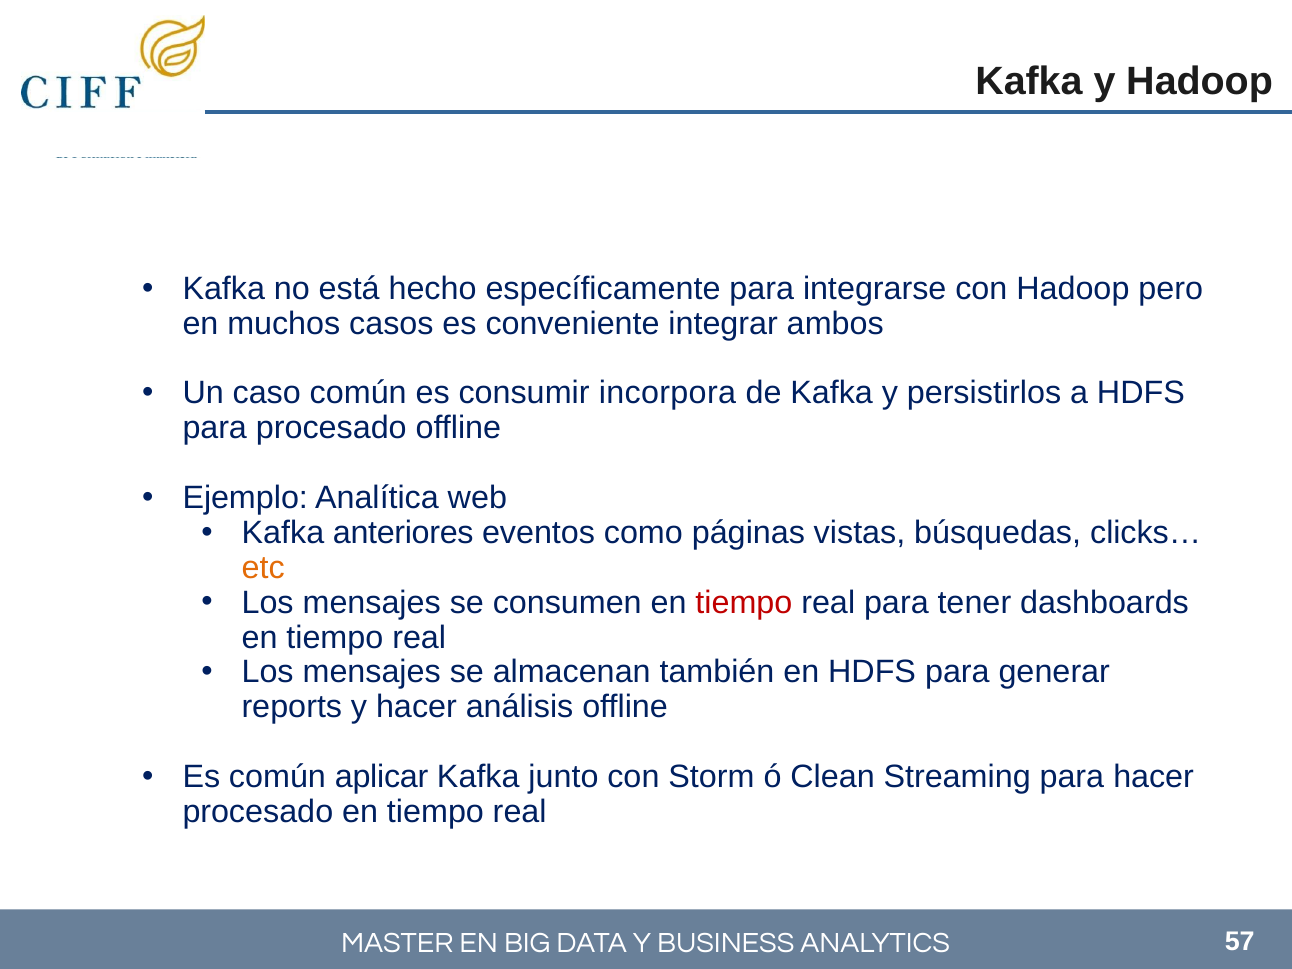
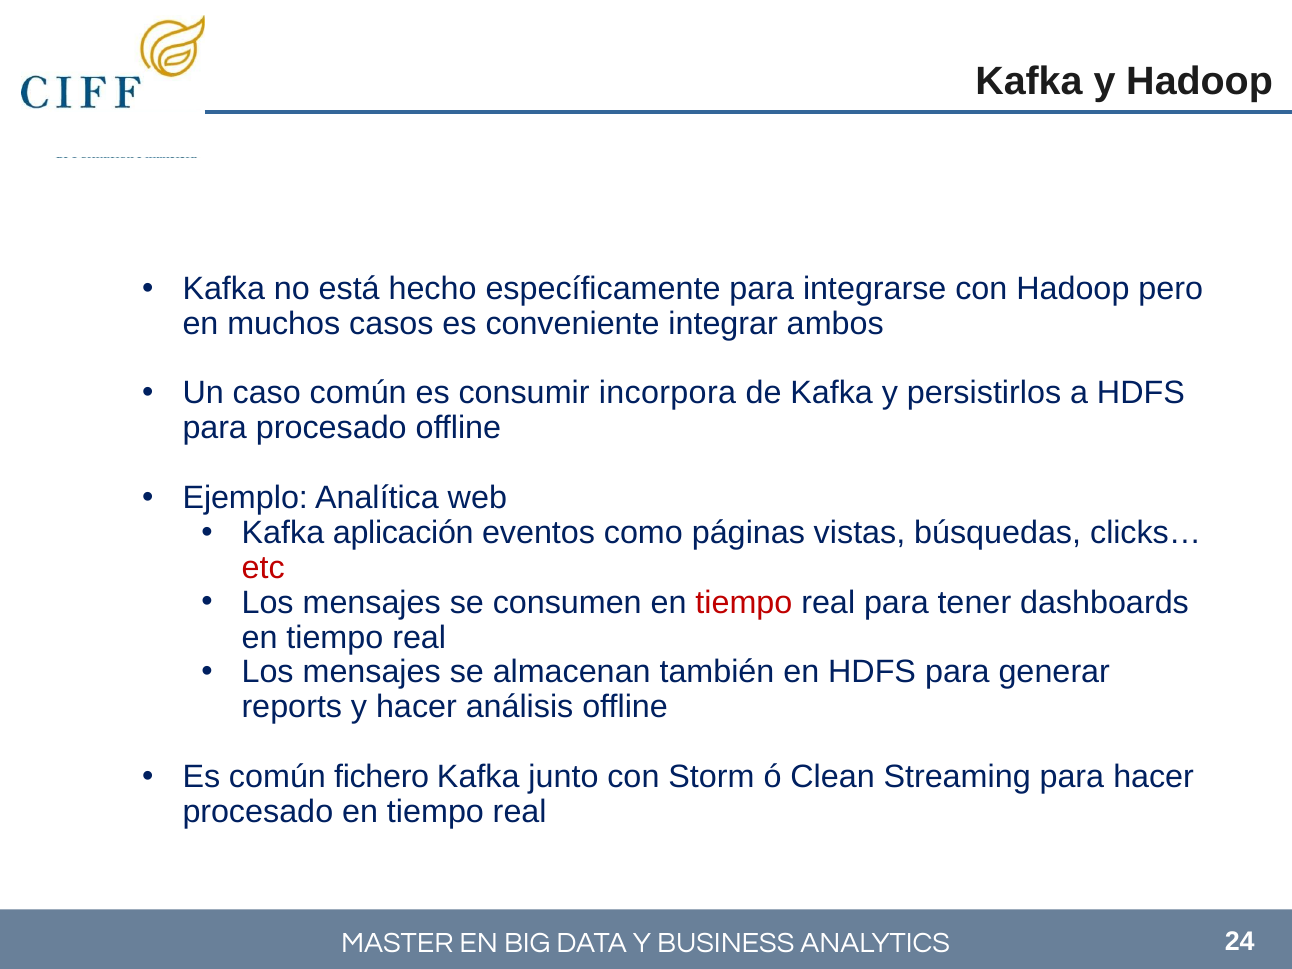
anteriores: anteriores -> aplicación
etc colour: orange -> red
aplicar: aplicar -> fichero
57: 57 -> 24
